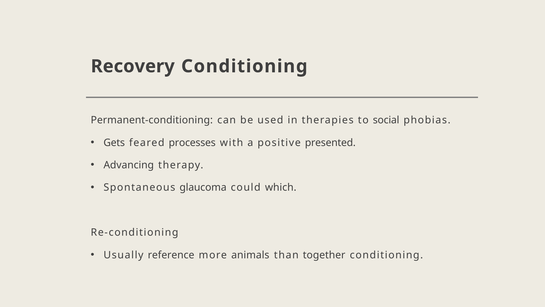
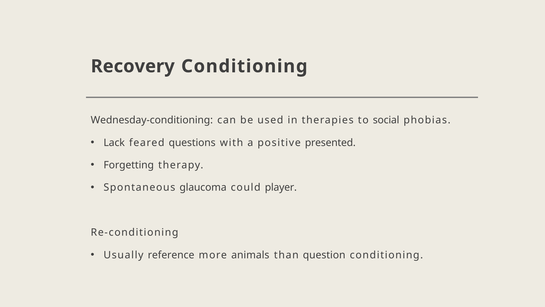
Permanent-conditioning: Permanent-conditioning -> Wednesday-conditioning
Gets: Gets -> Lack
processes: processes -> questions
Advancing: Advancing -> Forgetting
which: which -> player
together: together -> question
